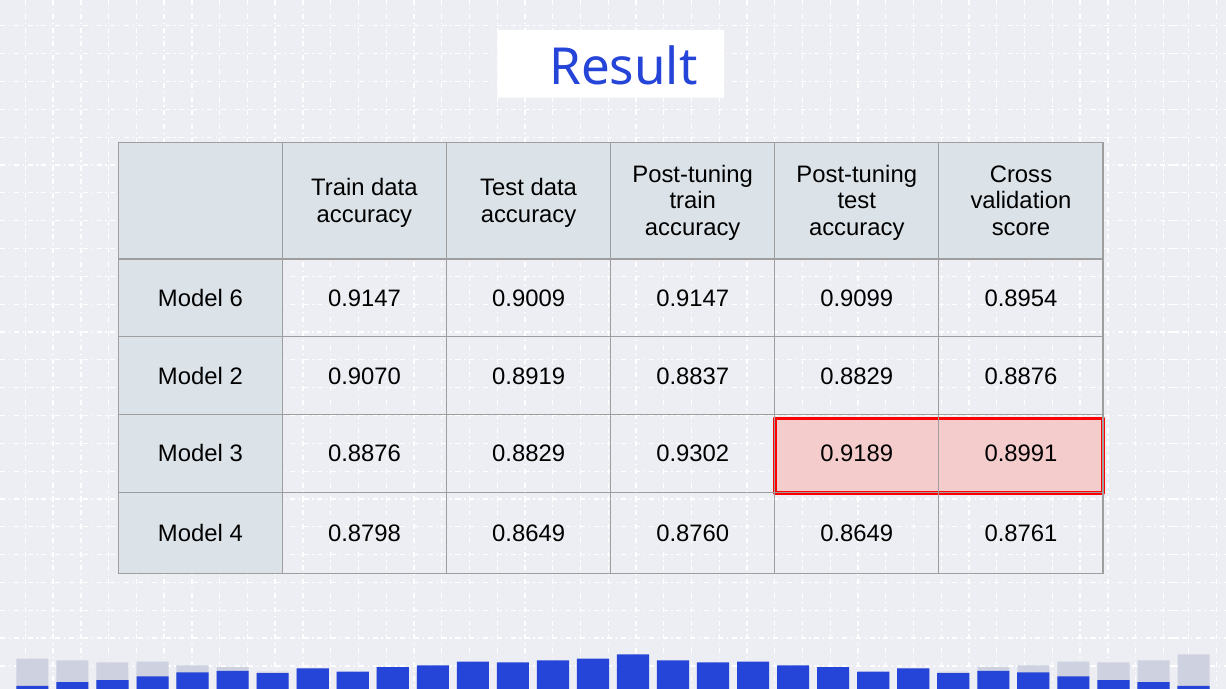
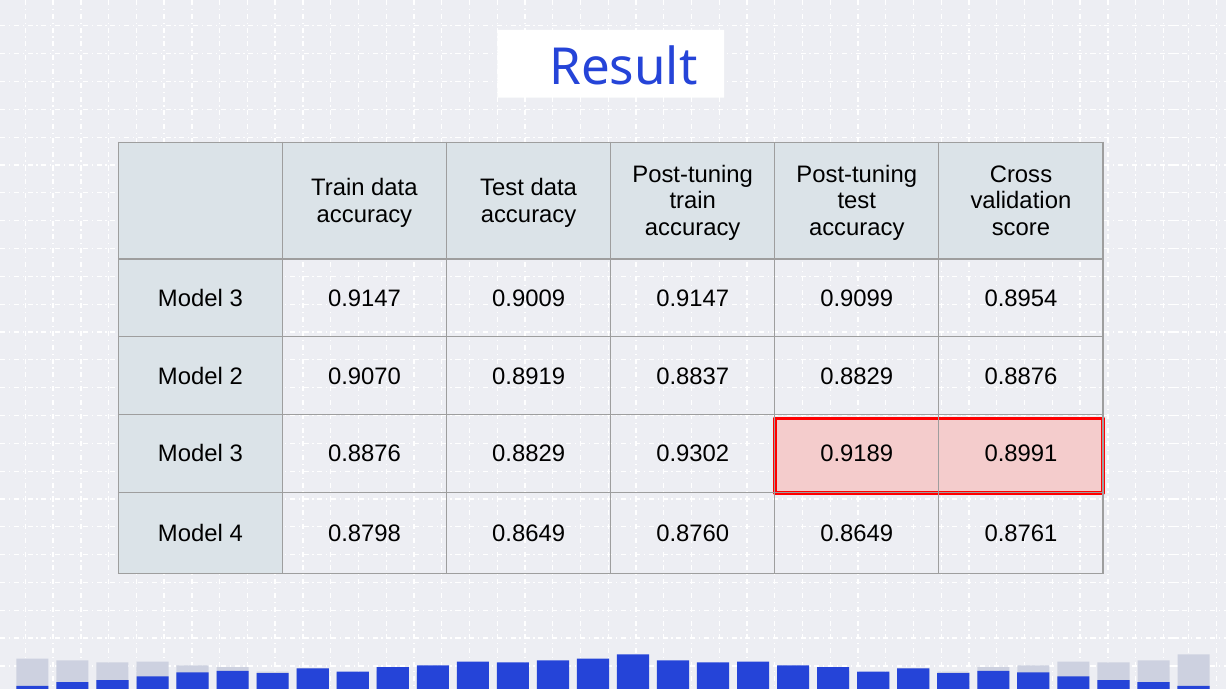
6 at (236, 299): 6 -> 3
